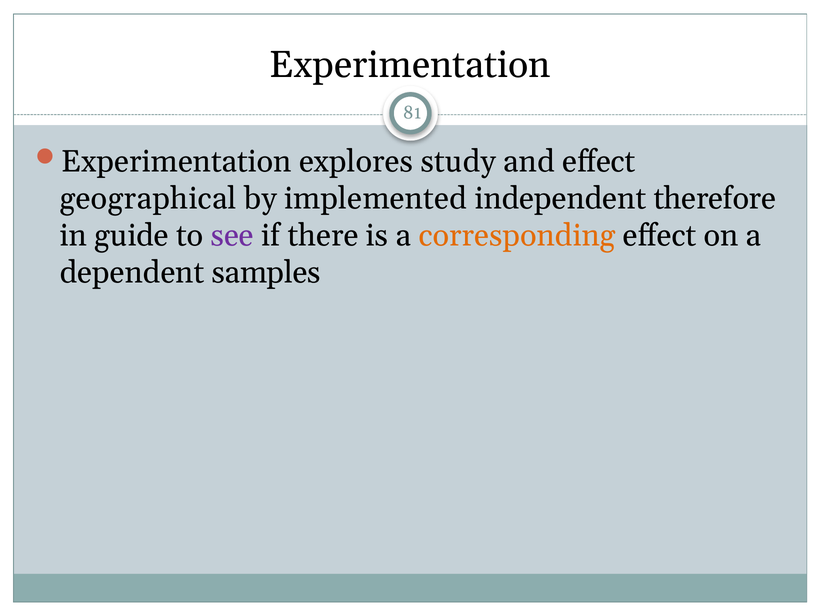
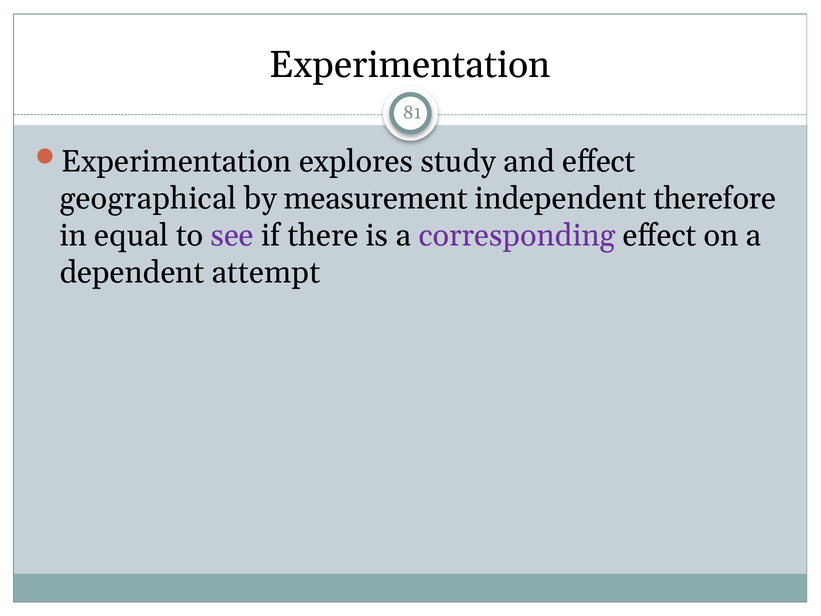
implemented: implemented -> measurement
guide: guide -> equal
corresponding colour: orange -> purple
samples: samples -> attempt
